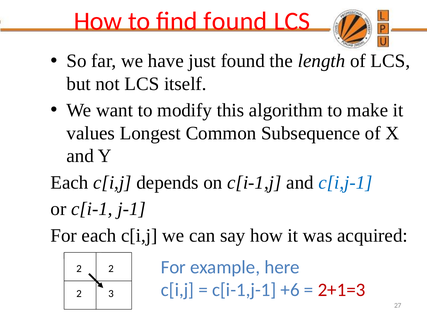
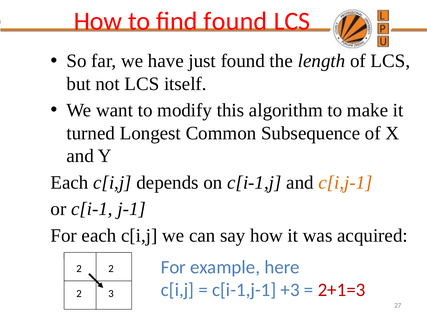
values: values -> turned
c[i,j-1 colour: blue -> orange
+6: +6 -> +3
